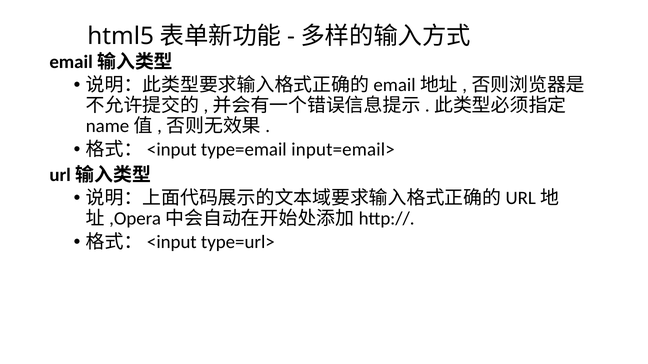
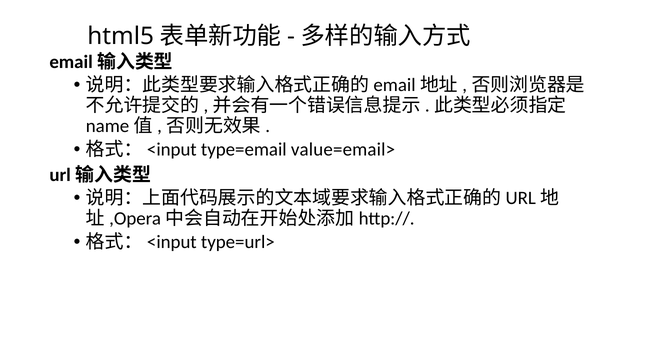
input=email>: input=email> -> value=email>
